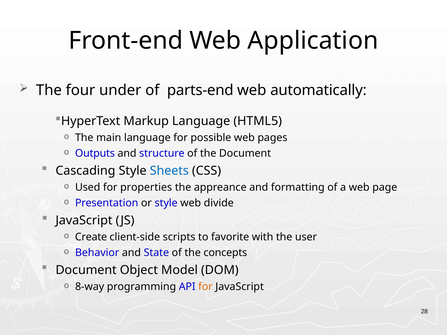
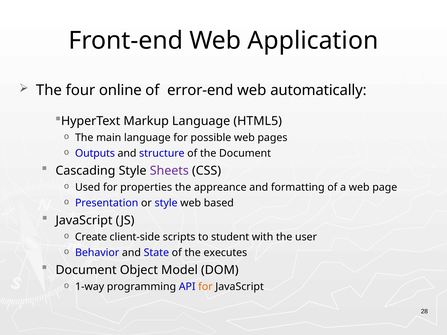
under: under -> online
parts-end: parts-end -> error-end
Sheets colour: blue -> purple
divide: divide -> based
favorite: favorite -> student
concepts: concepts -> executes
8-way: 8-way -> 1-way
